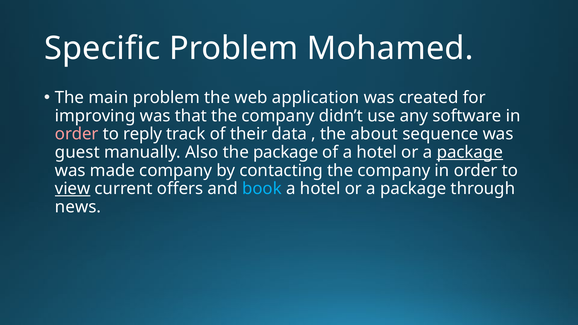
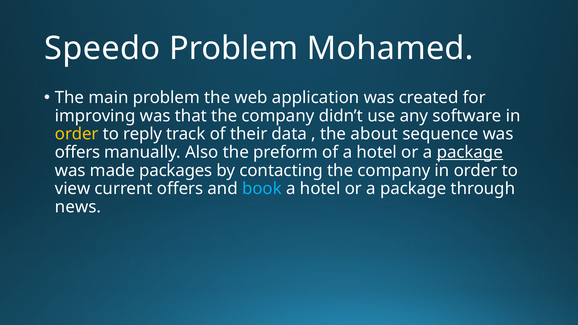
Specific: Specific -> Speedo
order at (77, 134) colour: pink -> yellow
guest at (77, 152): guest -> offers
the package: package -> preform
made company: company -> packages
view underline: present -> none
